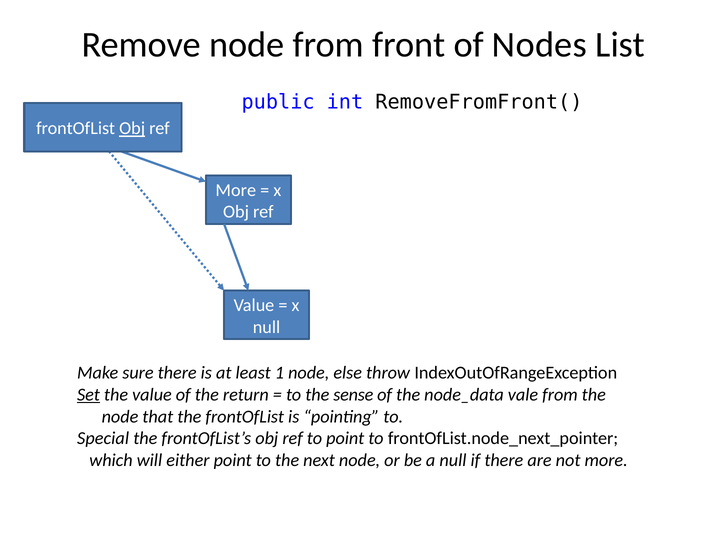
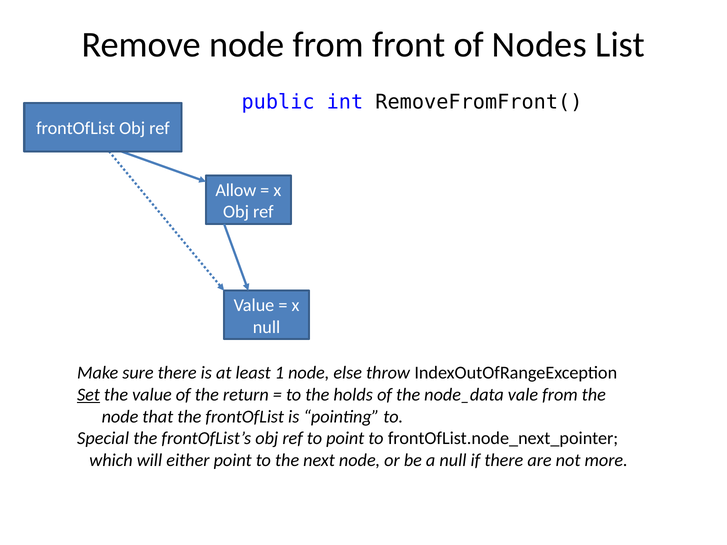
Obj at (132, 128) underline: present -> none
More at (236, 190): More -> Allow
sense: sense -> holds
